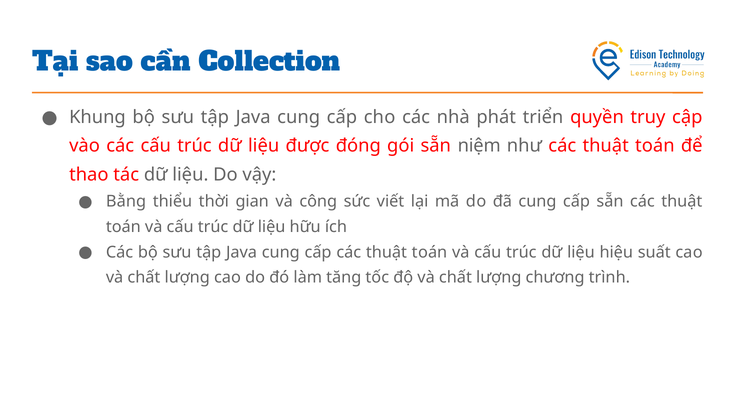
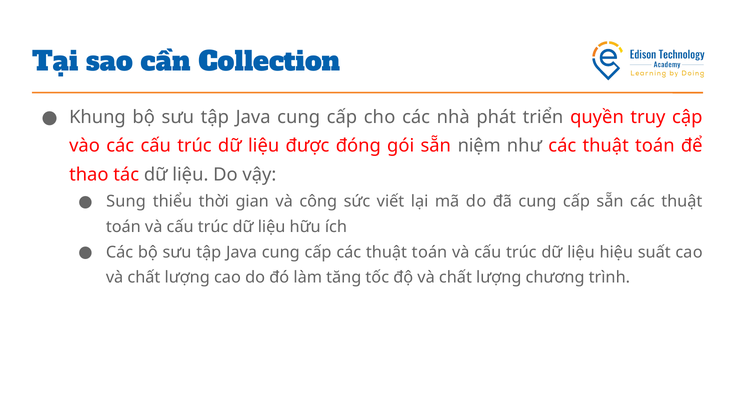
Bằng: Bằng -> Sung
